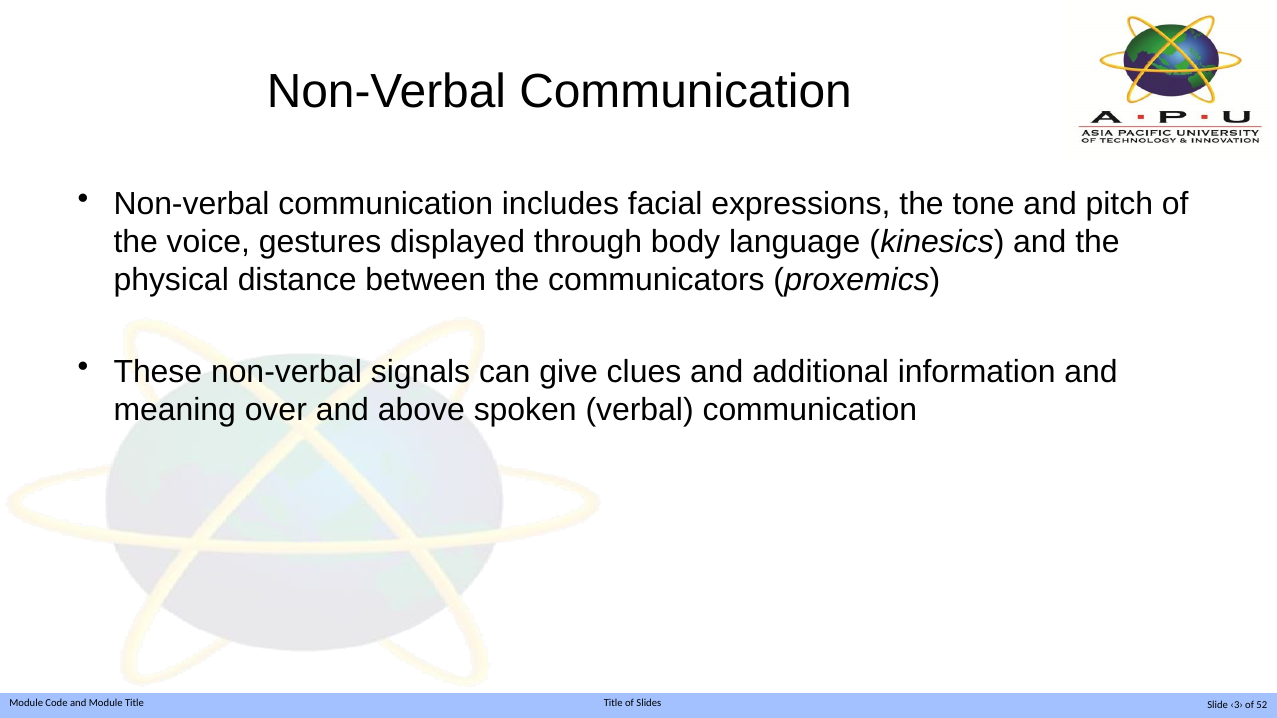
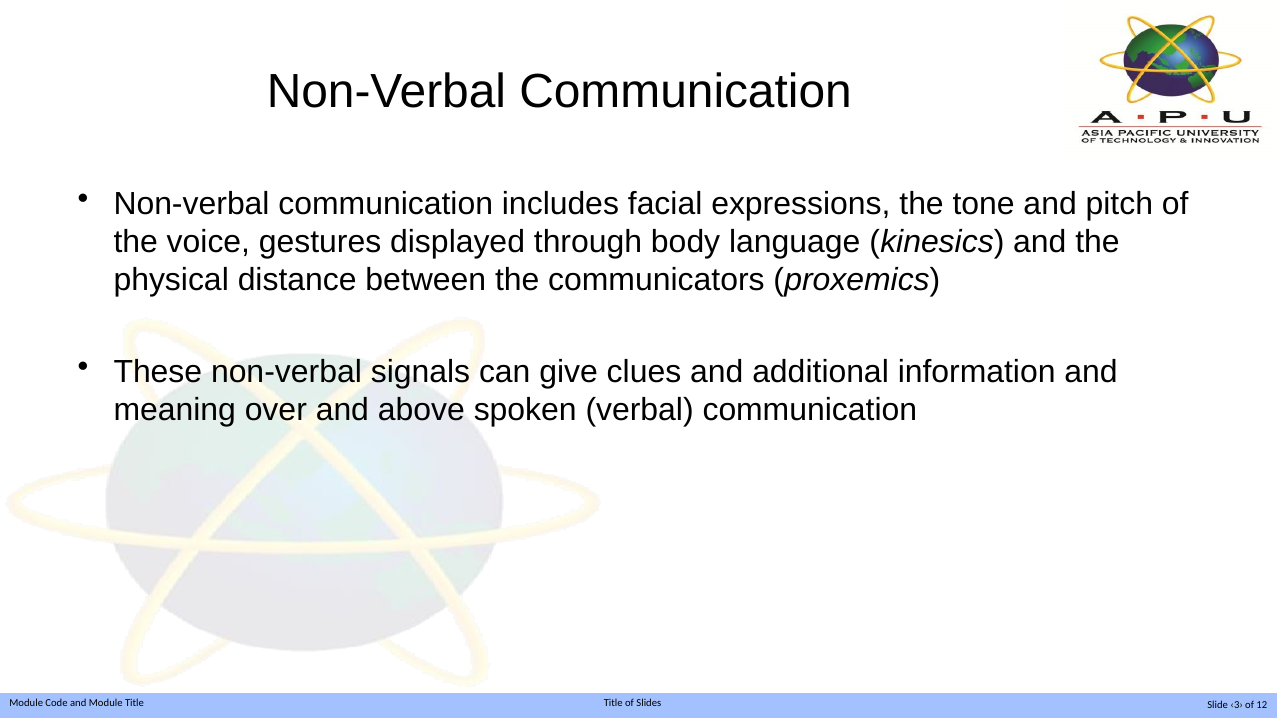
52: 52 -> 12
